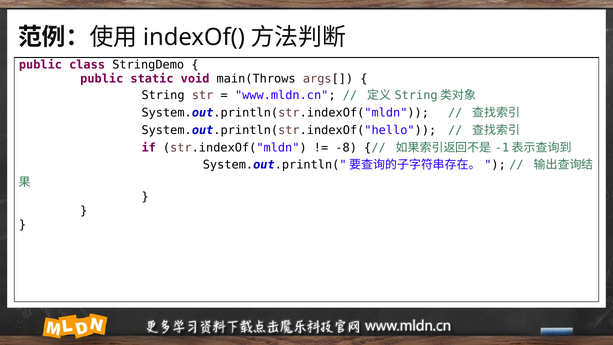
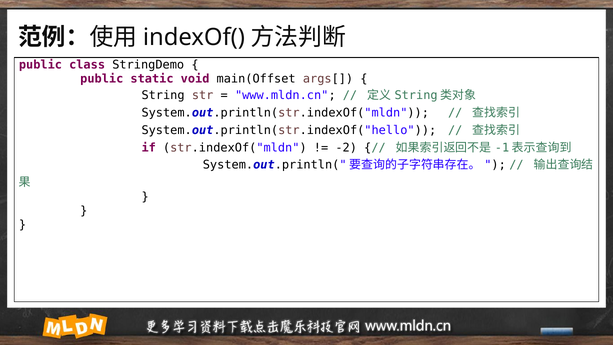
main(Throws: main(Throws -> main(Offset
-8: -8 -> -2
